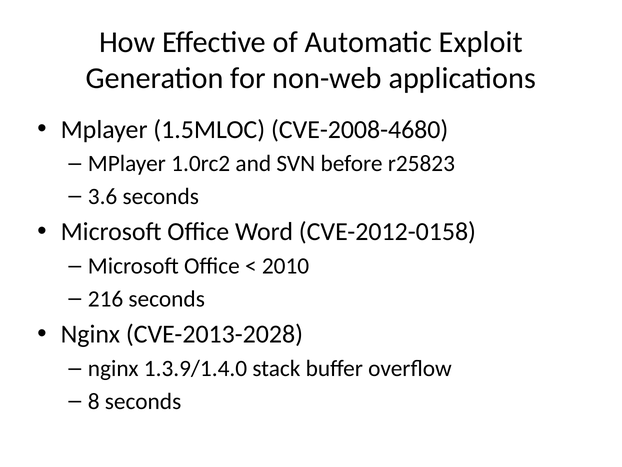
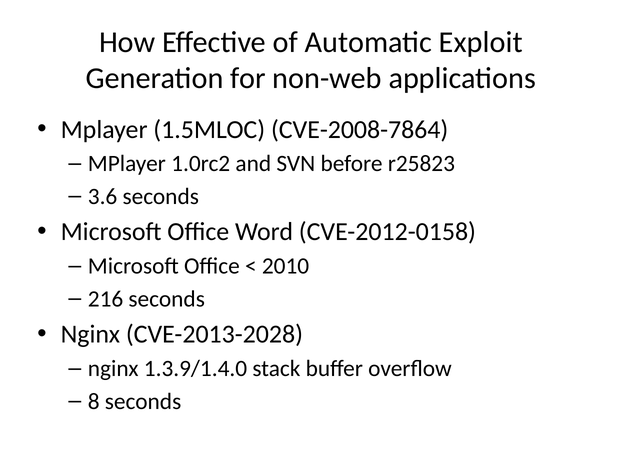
CVE-2008-4680: CVE-2008-4680 -> CVE-2008-7864
